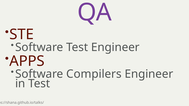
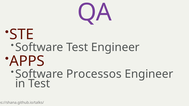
Compilers: Compilers -> Processos
